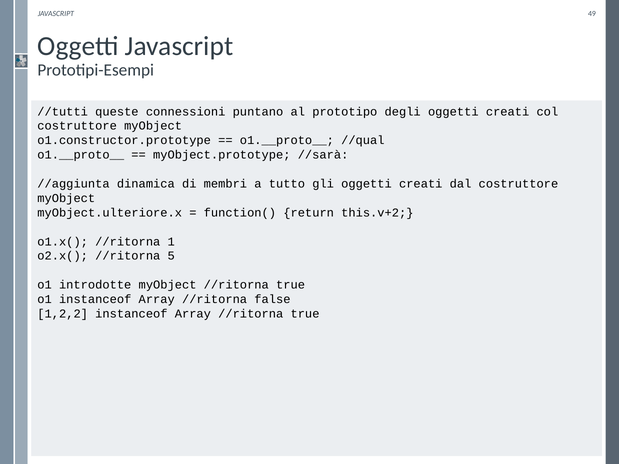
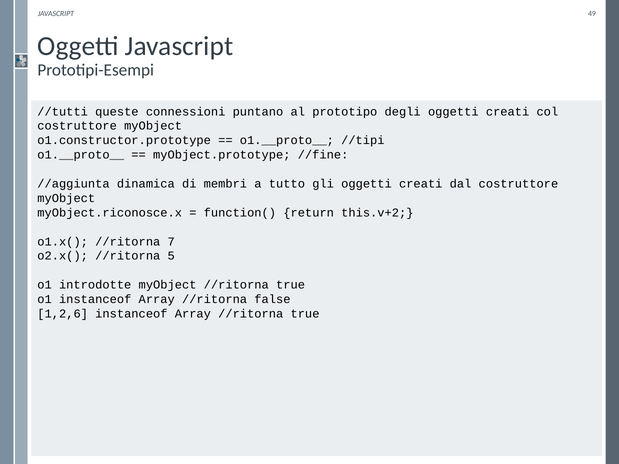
//qual: //qual -> //tipi
//sarà: //sarà -> //fine
myObject.ulteriore.x: myObject.ulteriore.x -> myObject.riconosce.x
1: 1 -> 7
1,2,2: 1,2,2 -> 1,2,6
